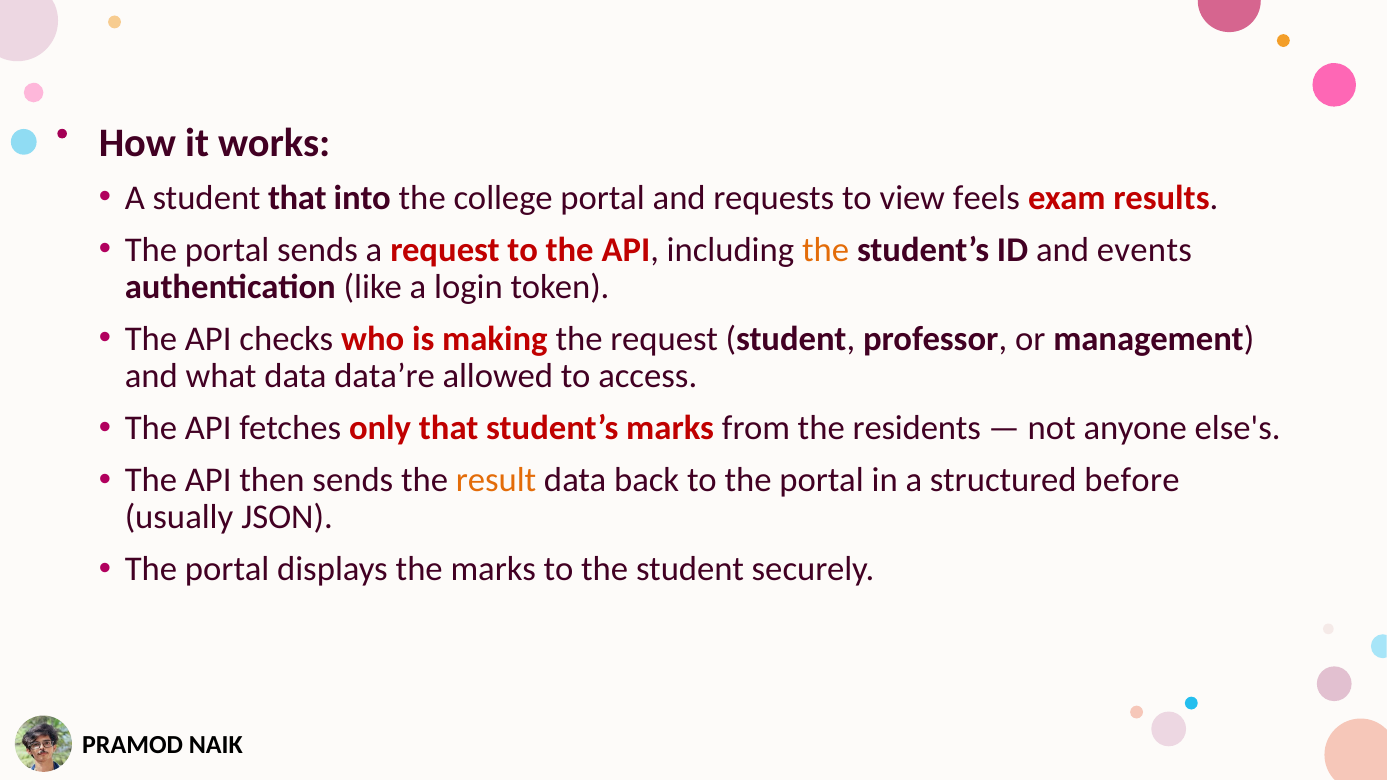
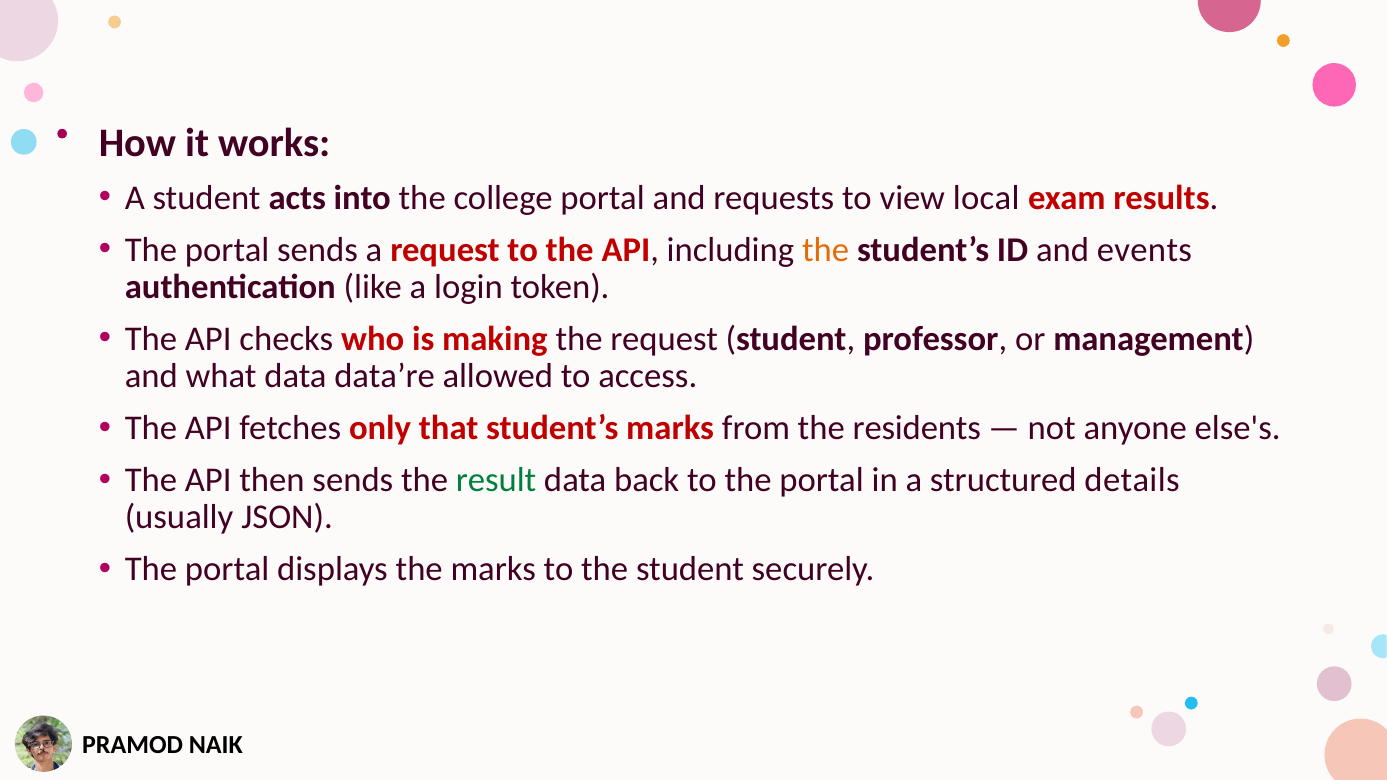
student that: that -> acts
feels: feels -> local
result colour: orange -> green
before: before -> details
